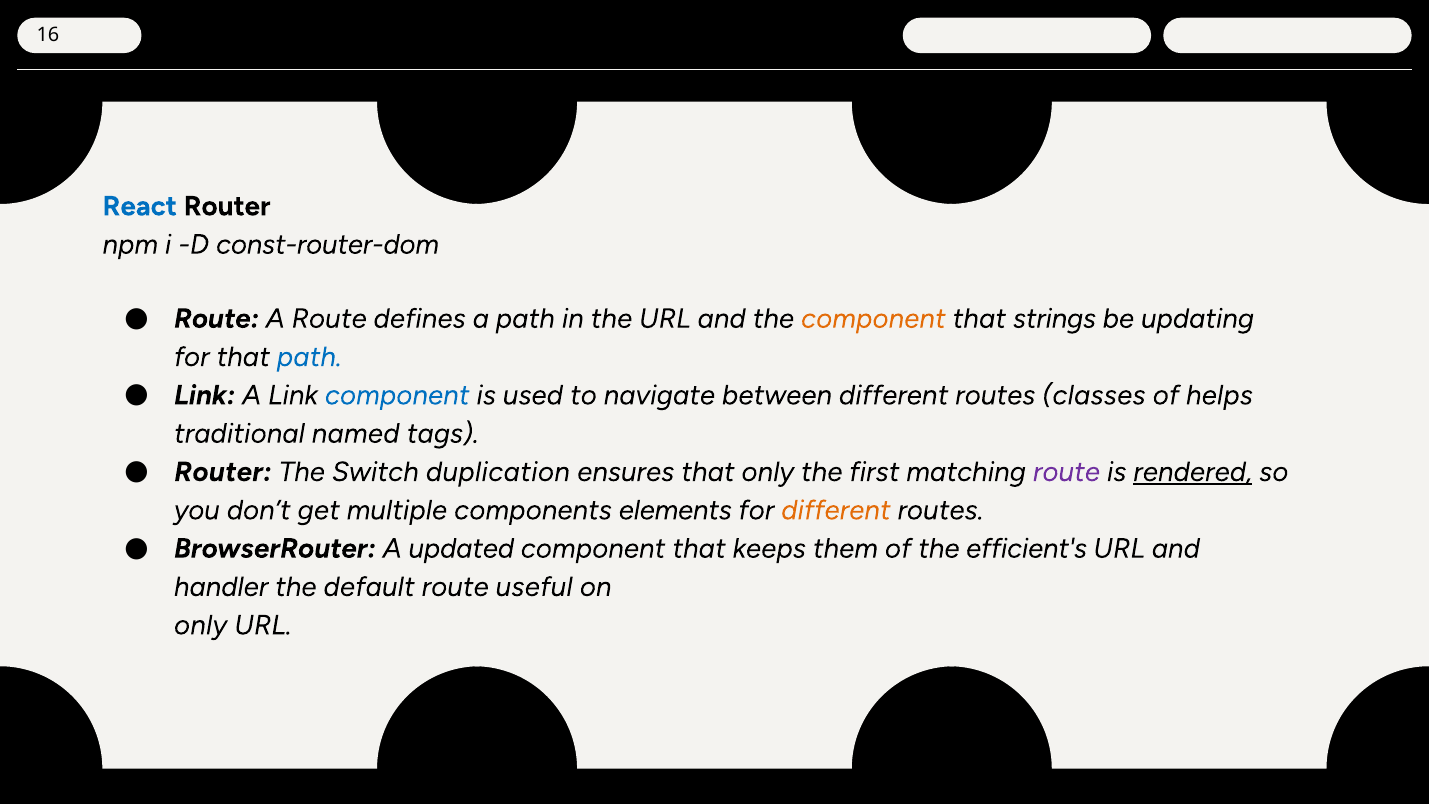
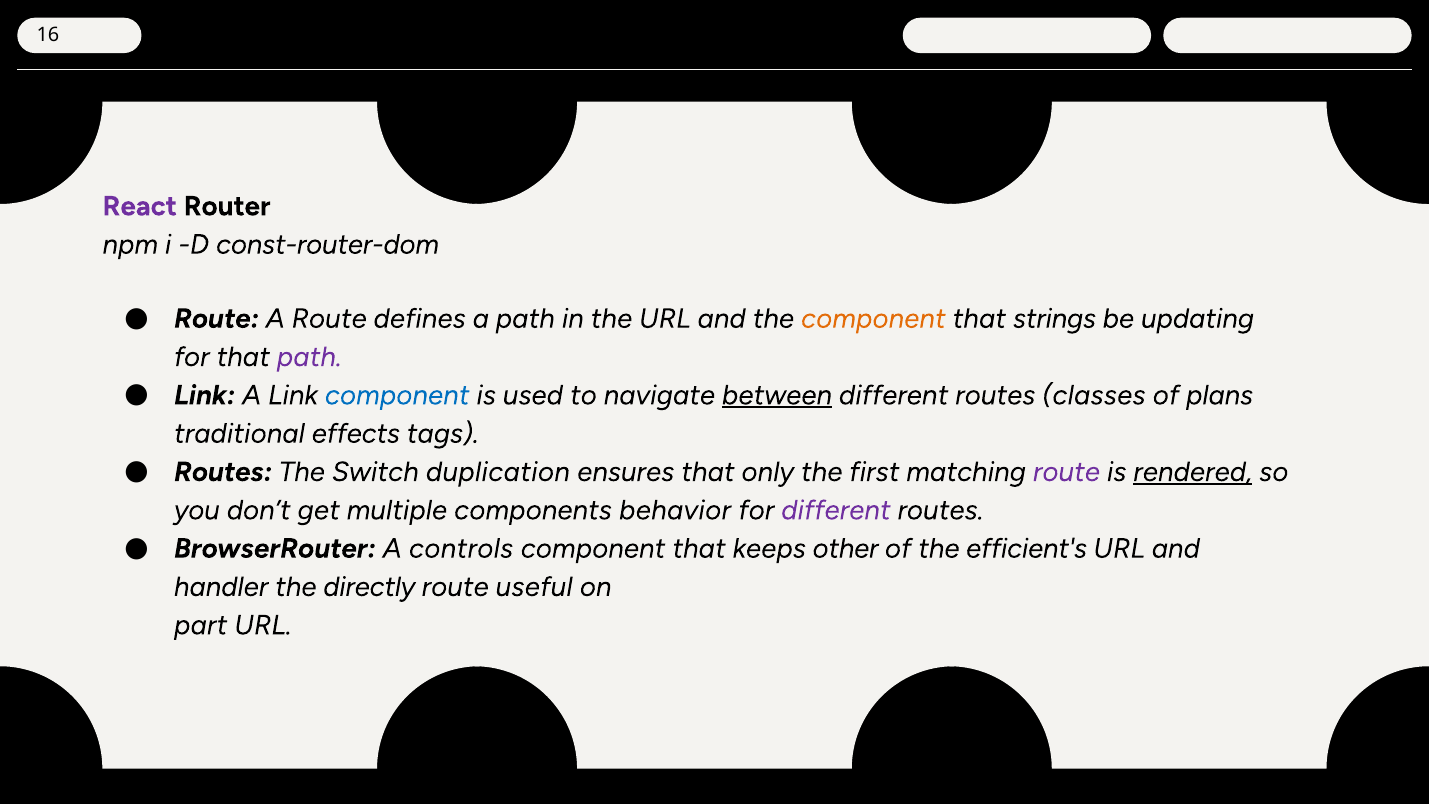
React colour: blue -> purple
path at (309, 357) colour: blue -> purple
between underline: none -> present
helps: helps -> plans
named: named -> effects
Router at (223, 472): Router -> Routes
elements: elements -> behavior
different at (836, 510) colour: orange -> purple
updated: updated -> controls
them: them -> other
default: default -> directly
only at (201, 625): only -> part
